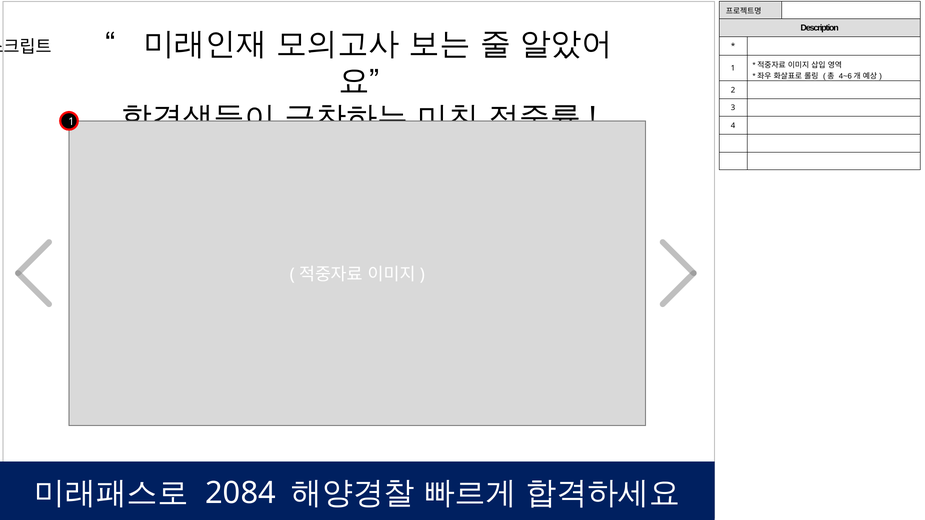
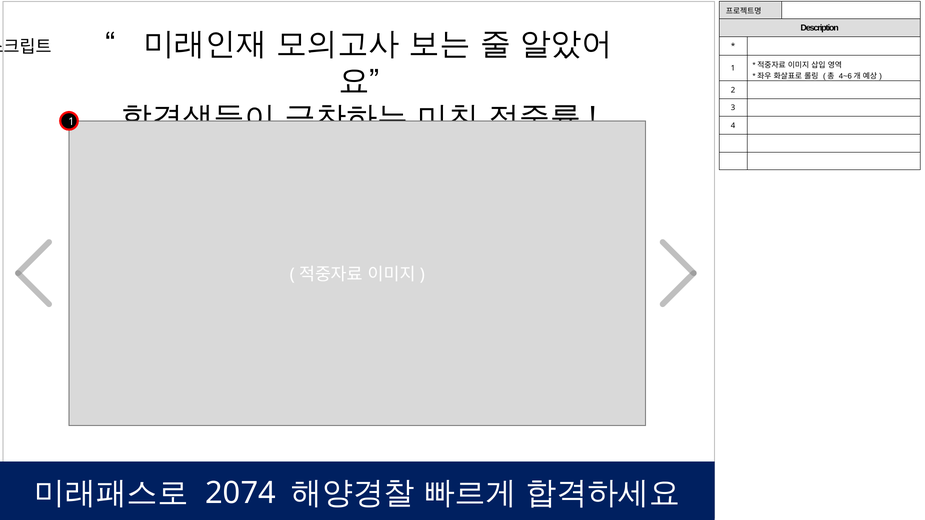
2084: 2084 -> 2074
